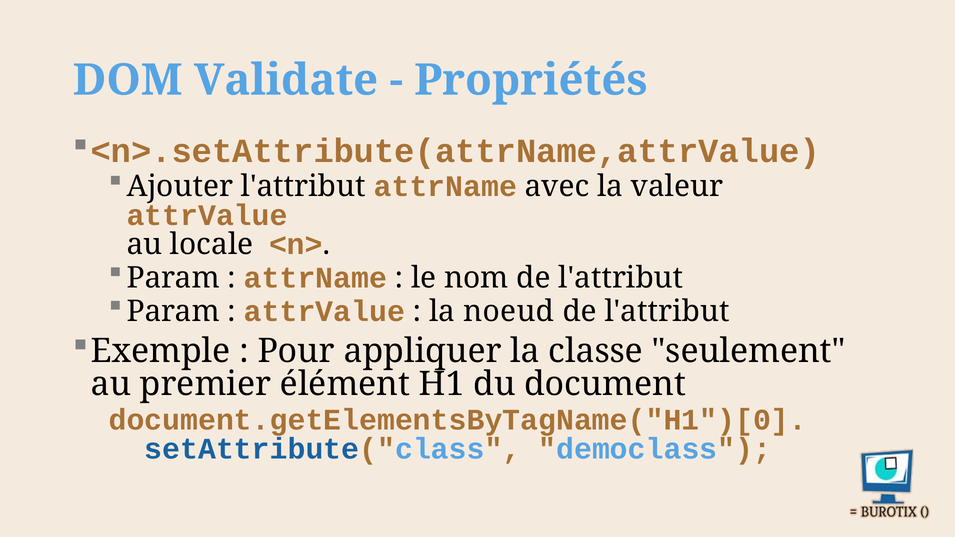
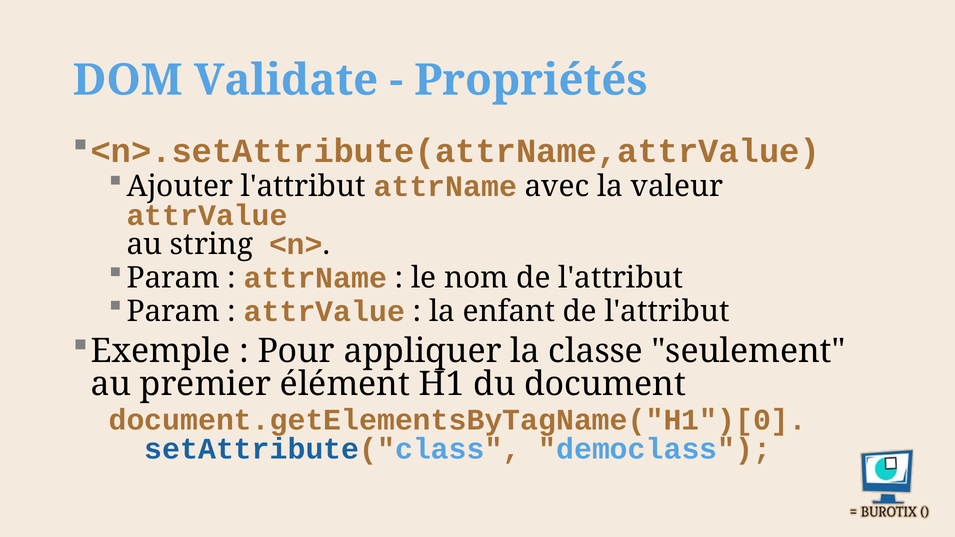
locale: locale -> string
noeud: noeud -> enfant
